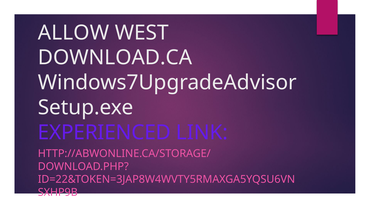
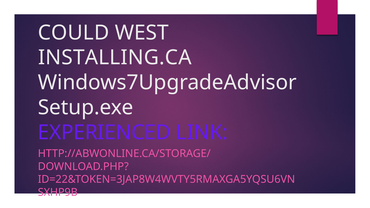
ALLOW: ALLOW -> COULD
DOWNLOAD.CA: DOWNLOAD.CA -> INSTALLING.CA
